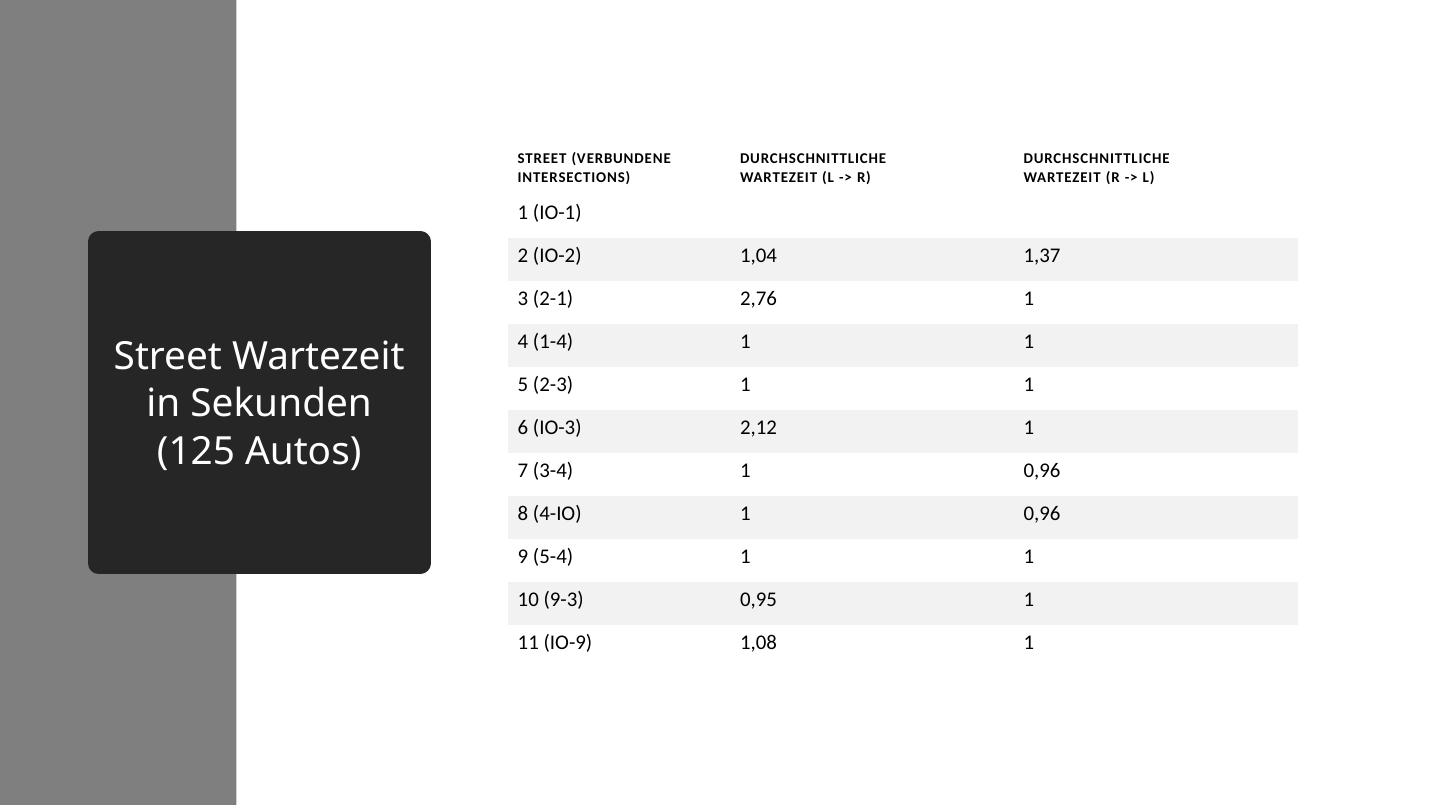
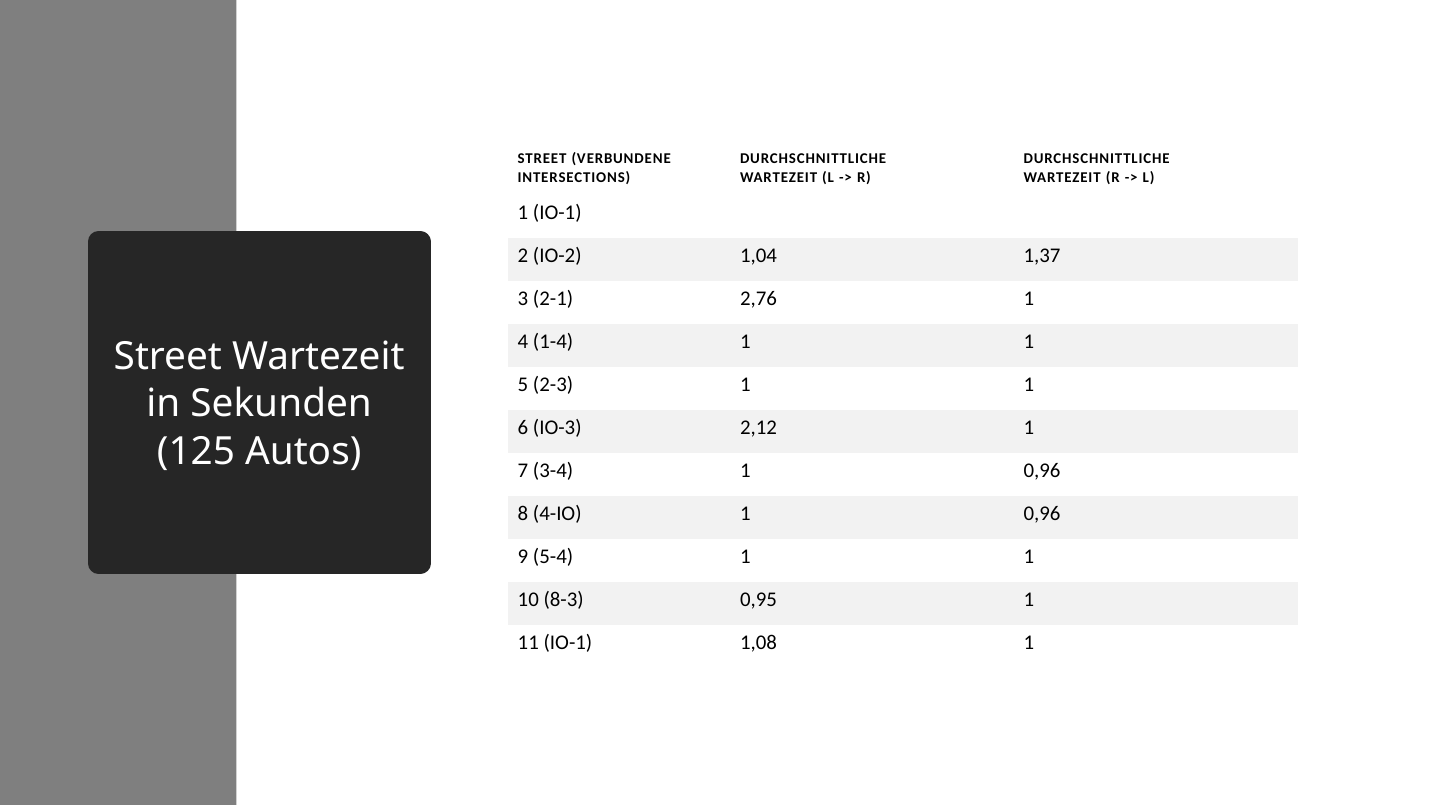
9-3: 9-3 -> 8-3
11 IO-9: IO-9 -> IO-1
